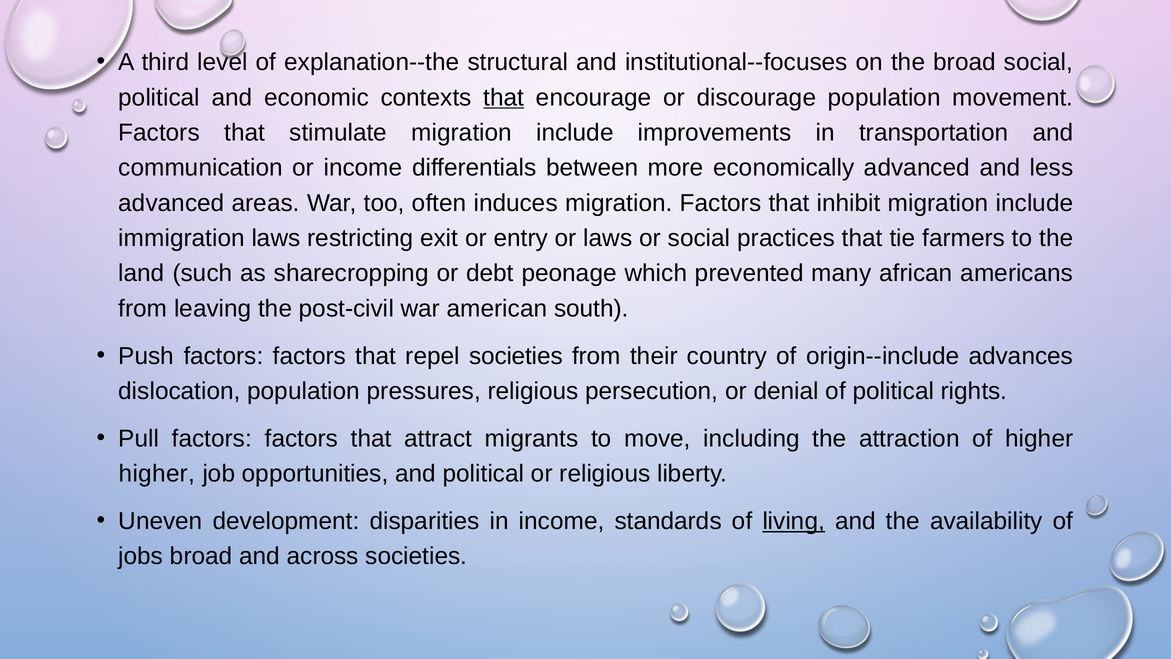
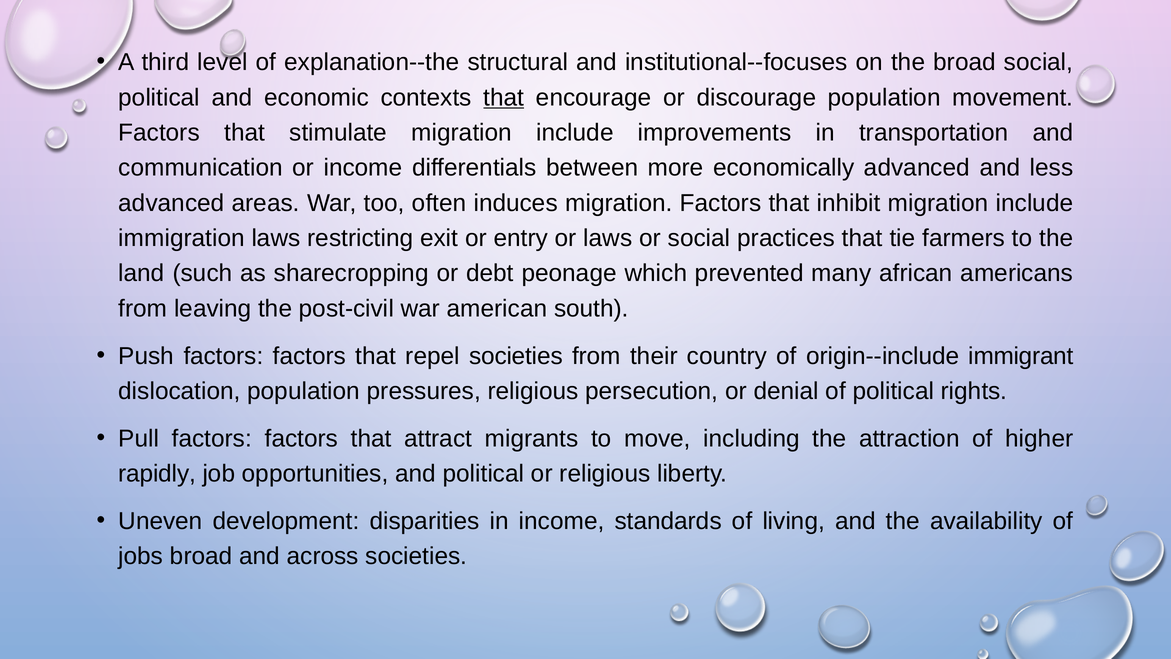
advances: advances -> immigrant
higher at (157, 473): higher -> rapidly
living underline: present -> none
